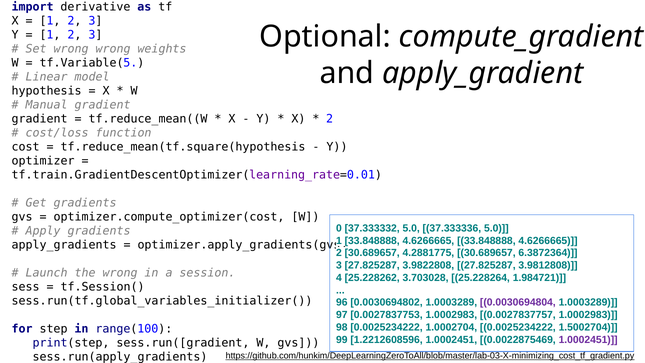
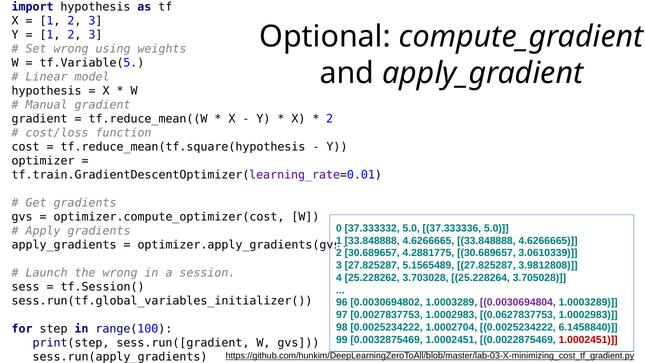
import derivative: derivative -> hypothesis
wrong wrong: wrong -> using
6.3872364: 6.3872364 -> 3.0610339
3.9822808: 3.9822808 -> 5.1565489
1.984721: 1.984721 -> 3.705028
0.0027837757: 0.0027837757 -> 0.0627837753
1.5002704: 1.5002704 -> 6.1458840
1.2212608596: 1.2212608596 -> 0.0032875469
1.0002451 at (588, 339) colour: purple -> red
